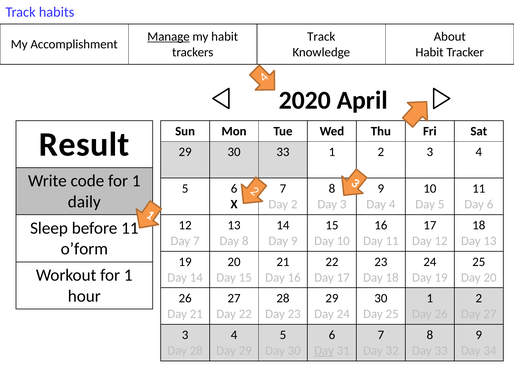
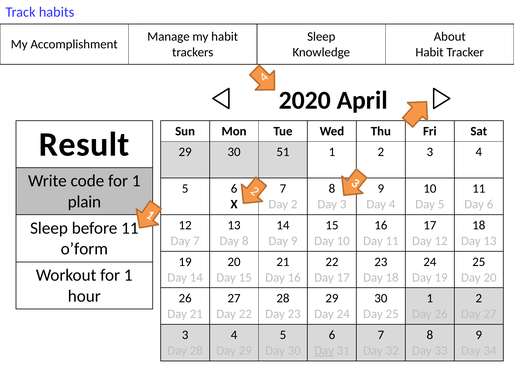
Manage underline: present -> none
Track at (321, 36): Track -> Sleep
30 33: 33 -> 51
daily: daily -> plain
